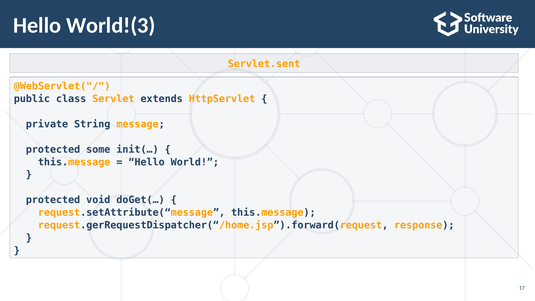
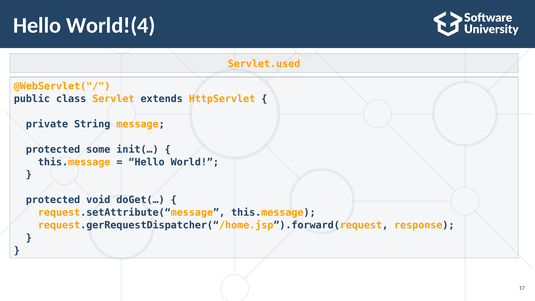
World!(3: World!(3 -> World!(4
Servlet.sent: Servlet.sent -> Servlet.used
